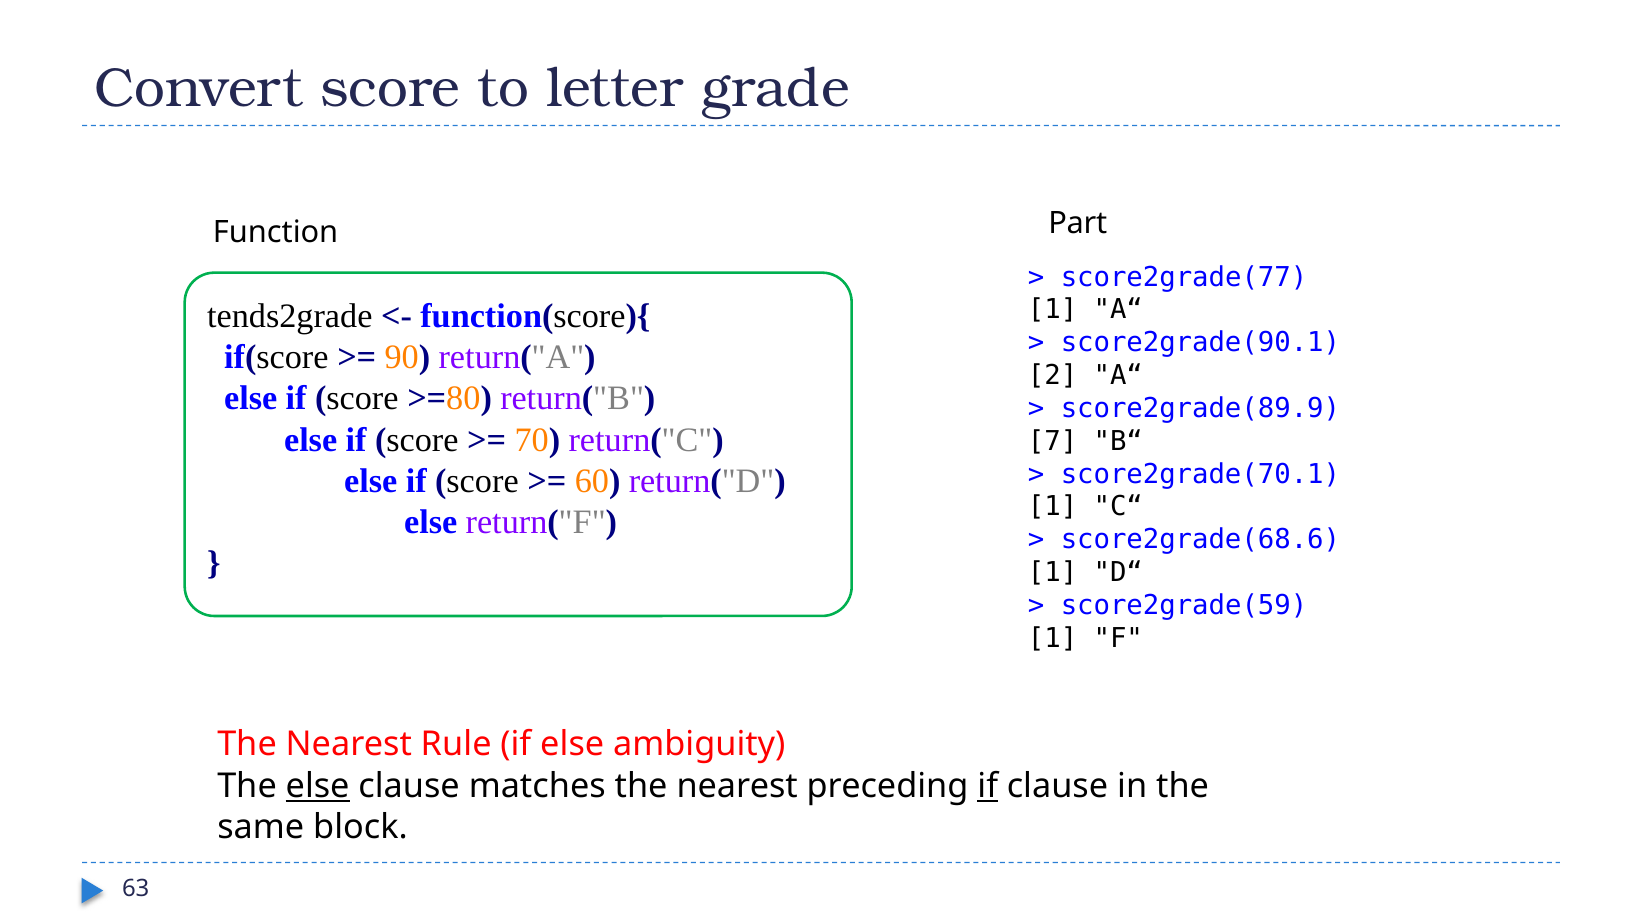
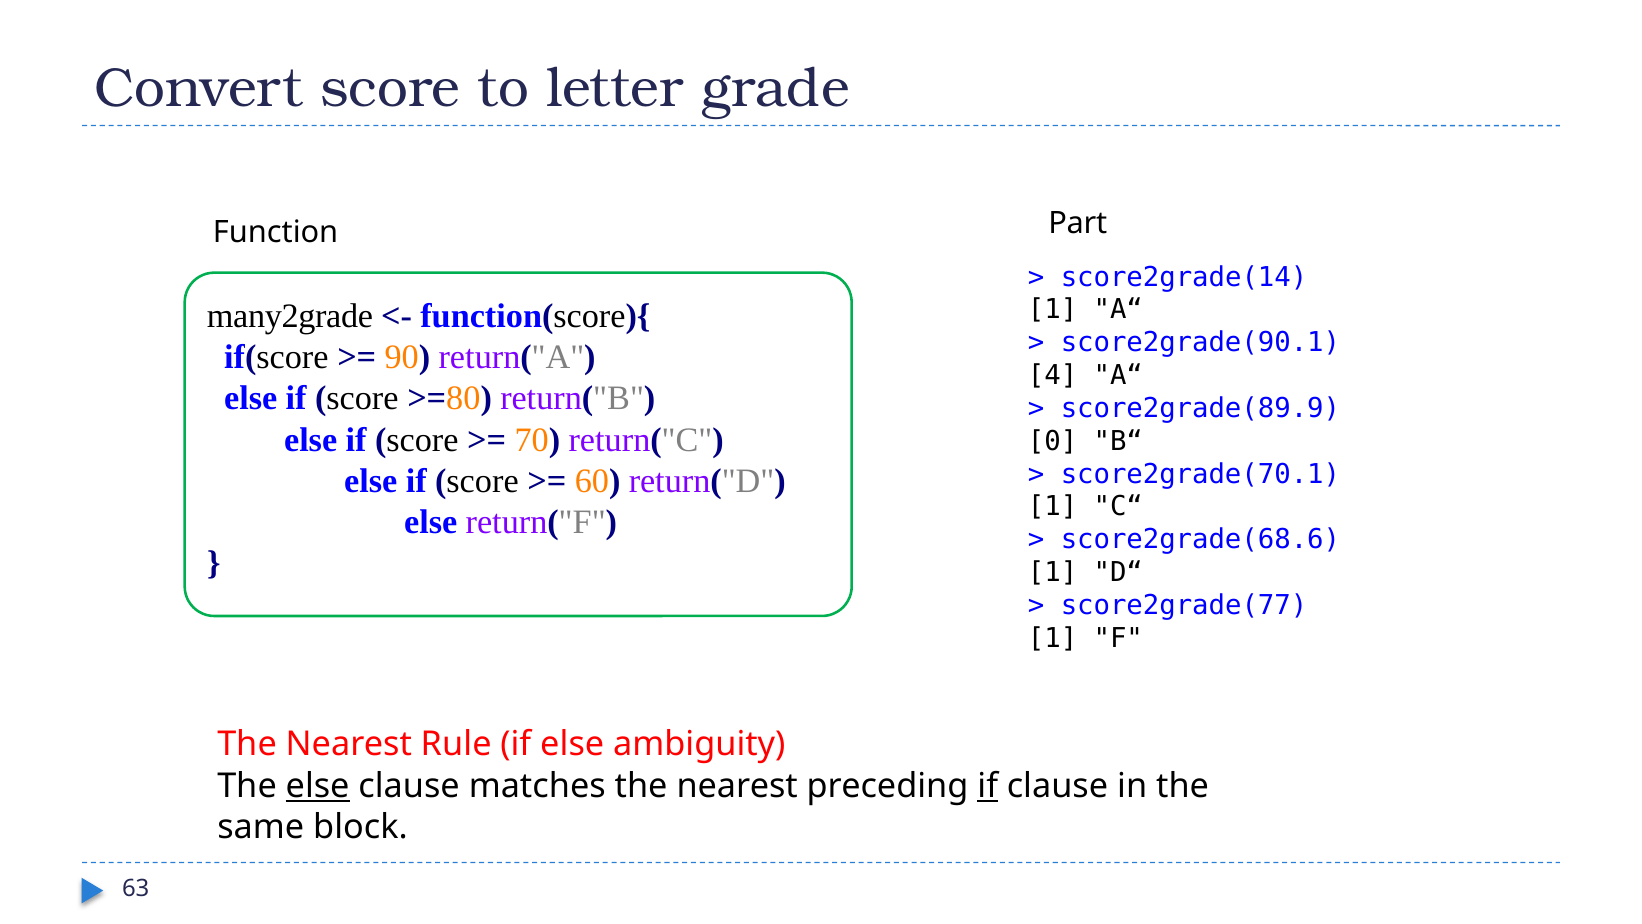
score2grade(77: score2grade(77 -> score2grade(14
tends2grade: tends2grade -> many2grade
2: 2 -> 4
7: 7 -> 0
score2grade(59: score2grade(59 -> score2grade(77
